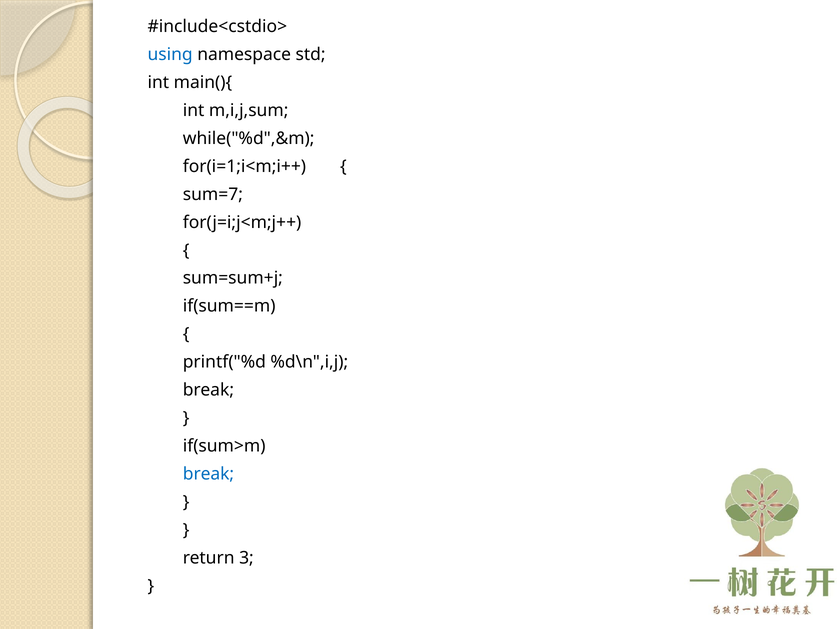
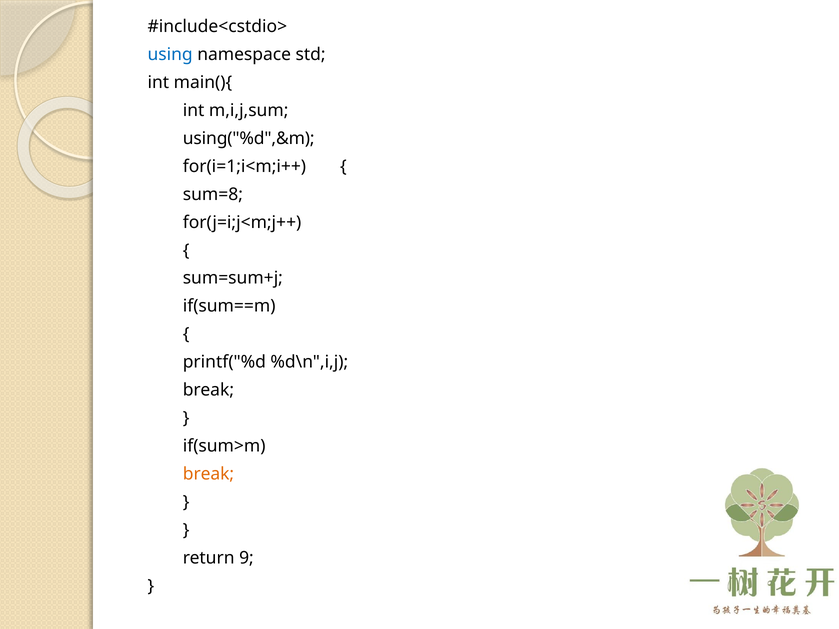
while("%d",&m: while("%d",&m -> using("%d",&m
sum=7: sum=7 -> sum=8
break at (208, 474) colour: blue -> orange
3: 3 -> 9
